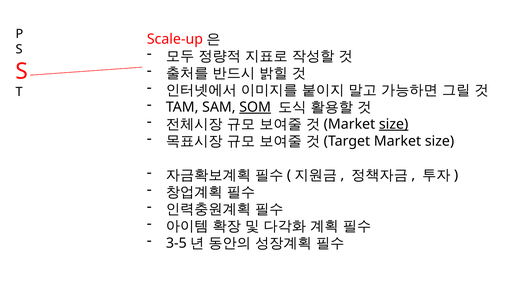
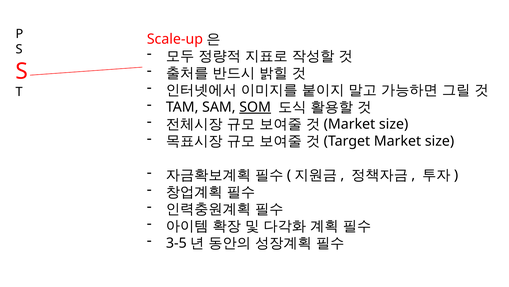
size at (394, 124) underline: present -> none
